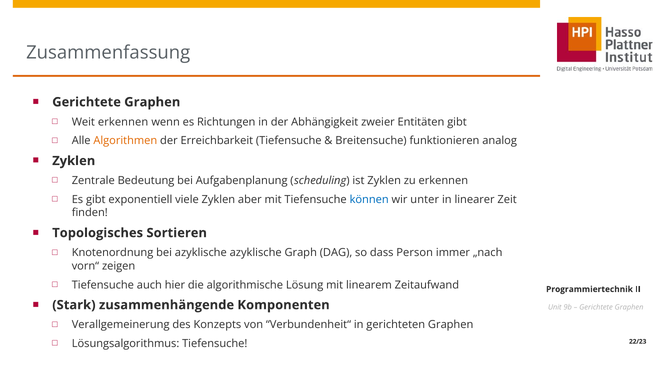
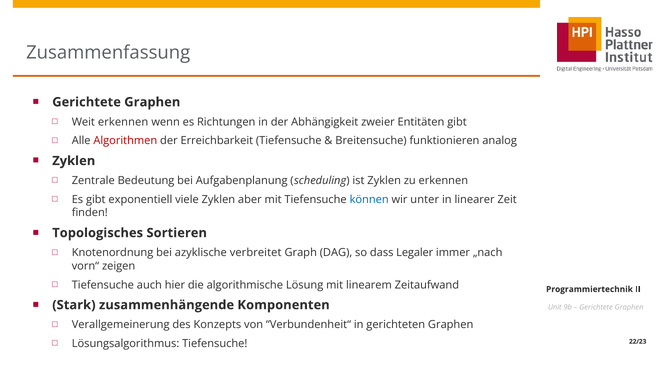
Algorithmen colour: orange -> red
azyklische azyklische: azyklische -> verbreitet
Person: Person -> Legaler
